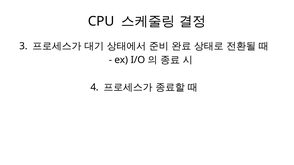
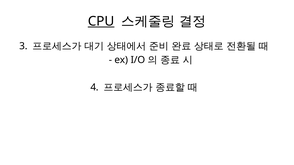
CPU underline: none -> present
